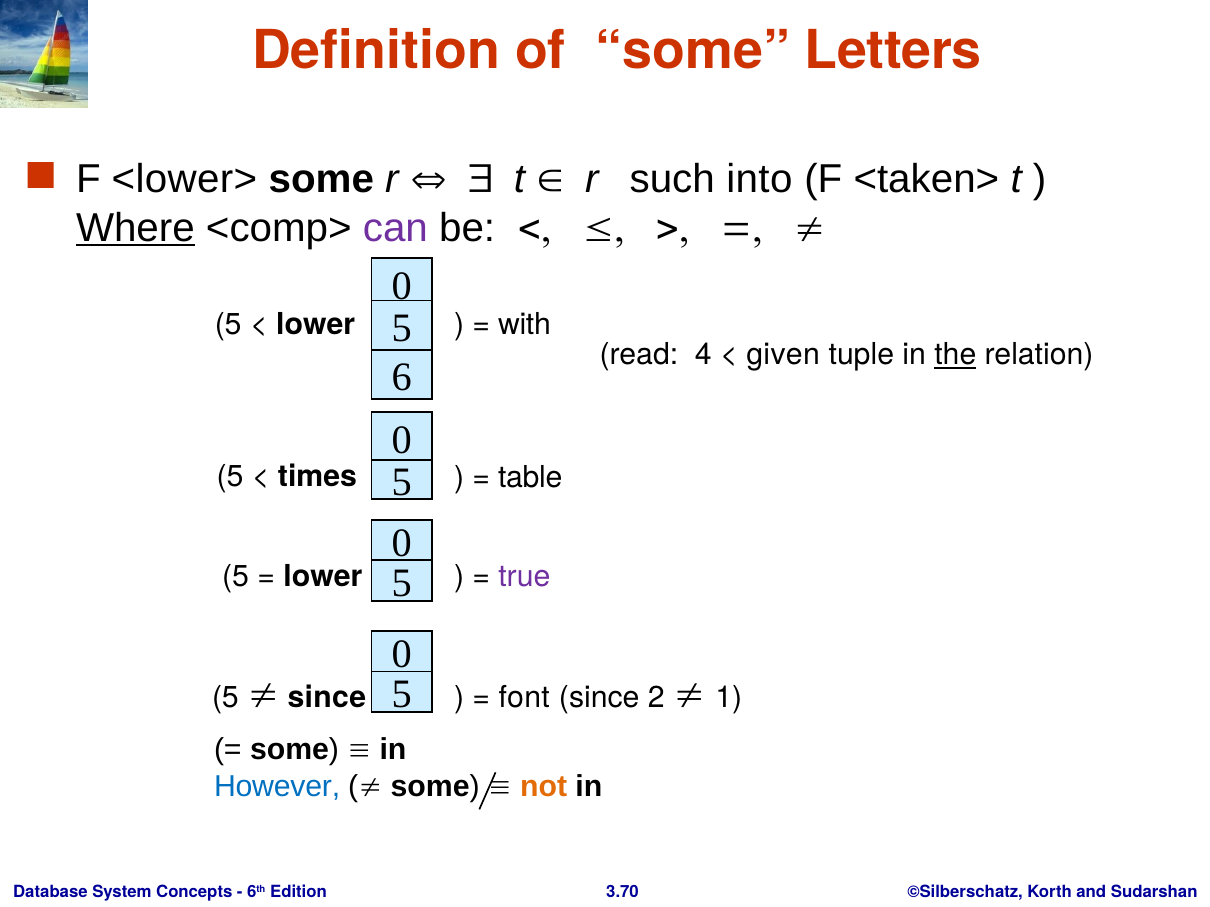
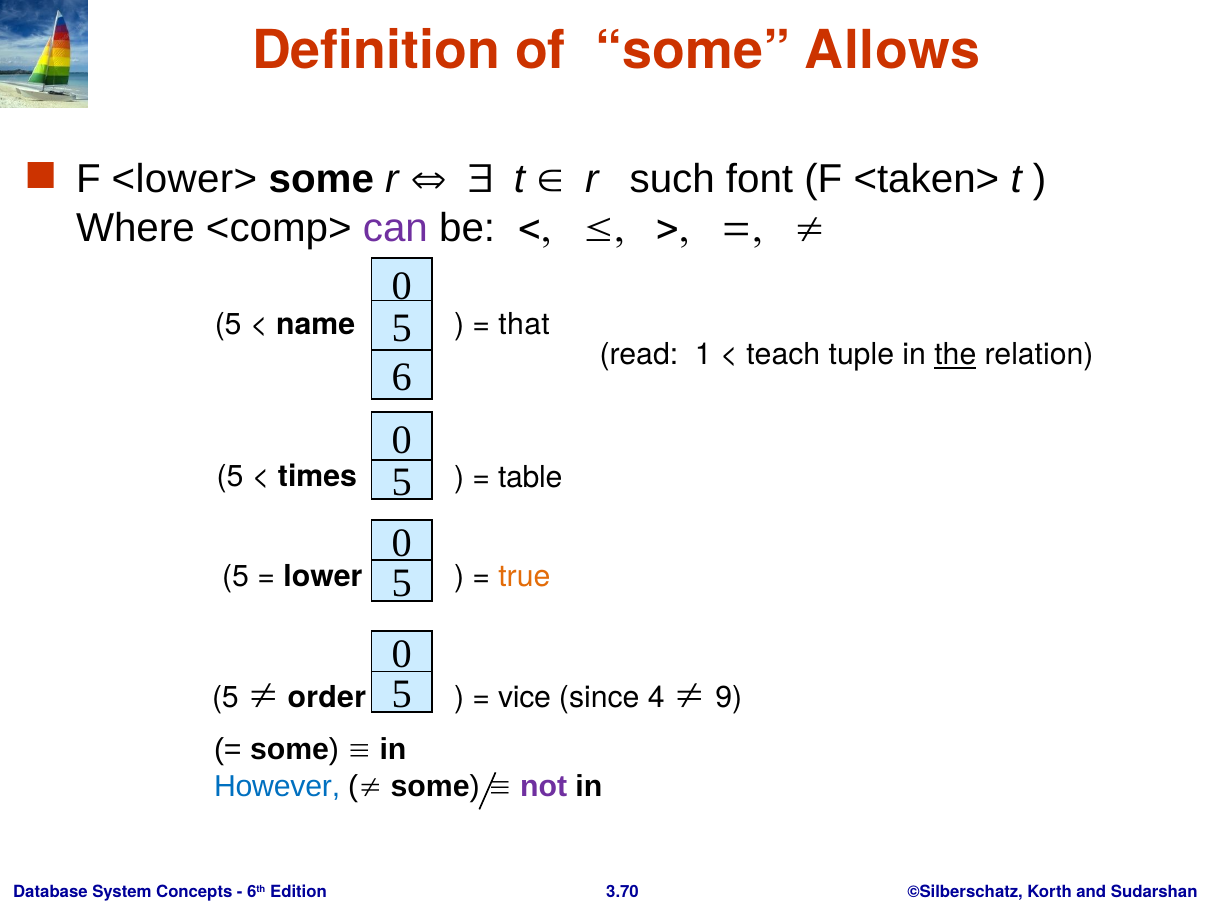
Letters: Letters -> Allows
into: into -> font
Where underline: present -> none
lower at (316, 325): lower -> name
with: with -> that
4: 4 -> 1
given: given -> teach
true colour: purple -> orange
since at (327, 698): since -> order
font: font -> vice
2: 2 -> 4
1: 1 -> 9
not colour: orange -> purple
